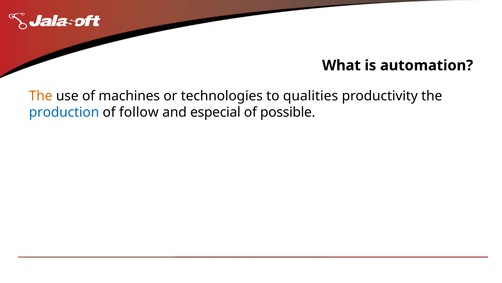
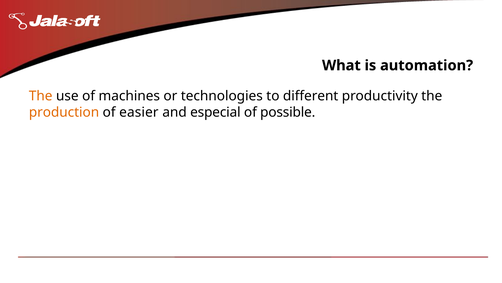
qualities: qualities -> different
production colour: blue -> orange
follow: follow -> easier
